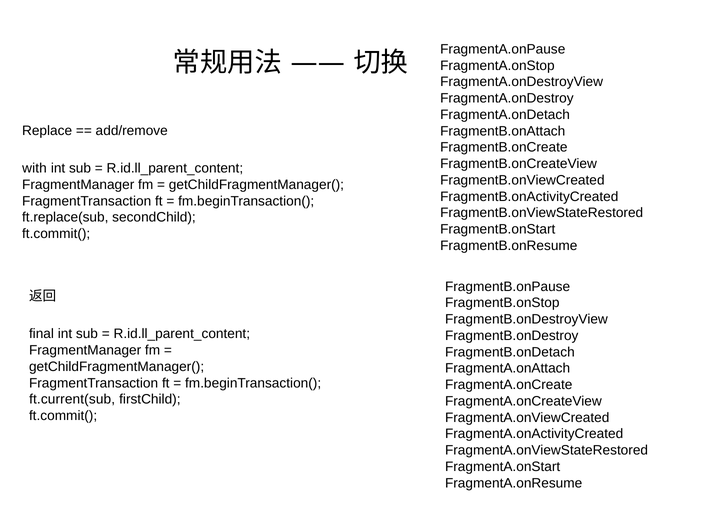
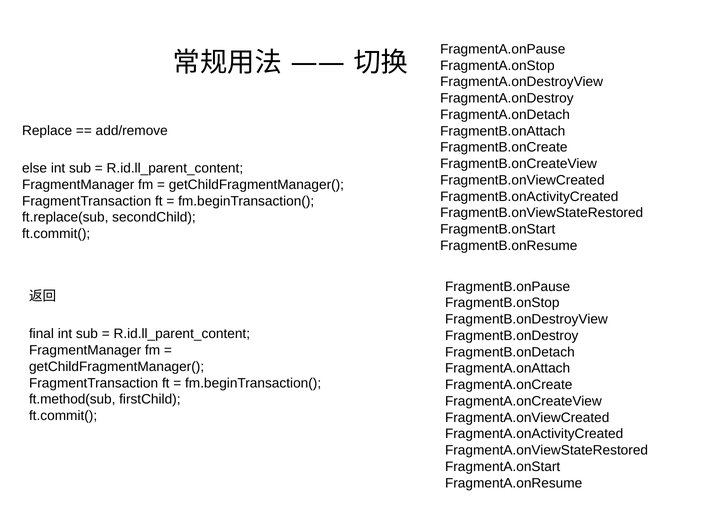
with: with -> else
ft.current(sub: ft.current(sub -> ft.method(sub
